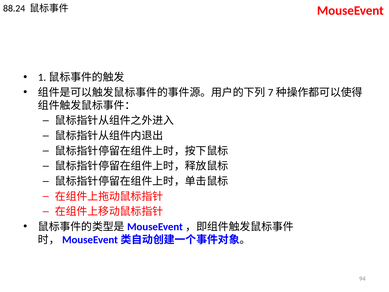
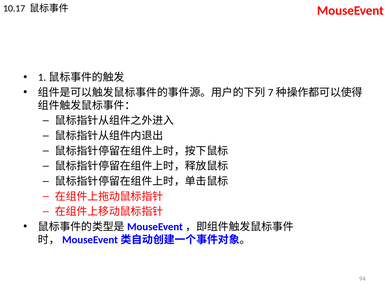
88.24: 88.24 -> 10.17
